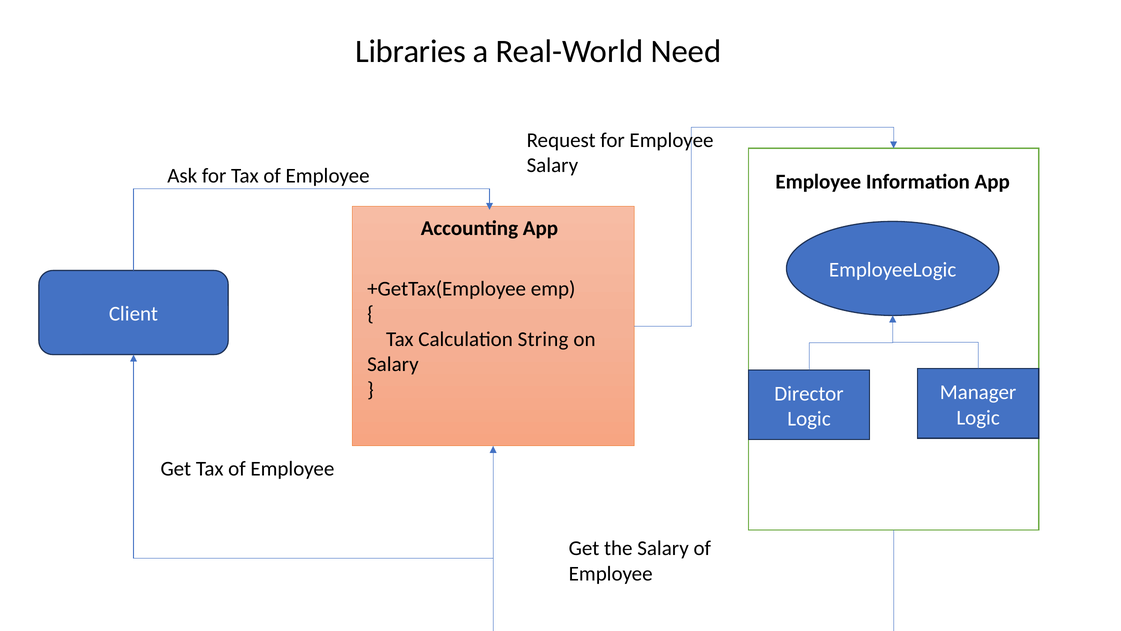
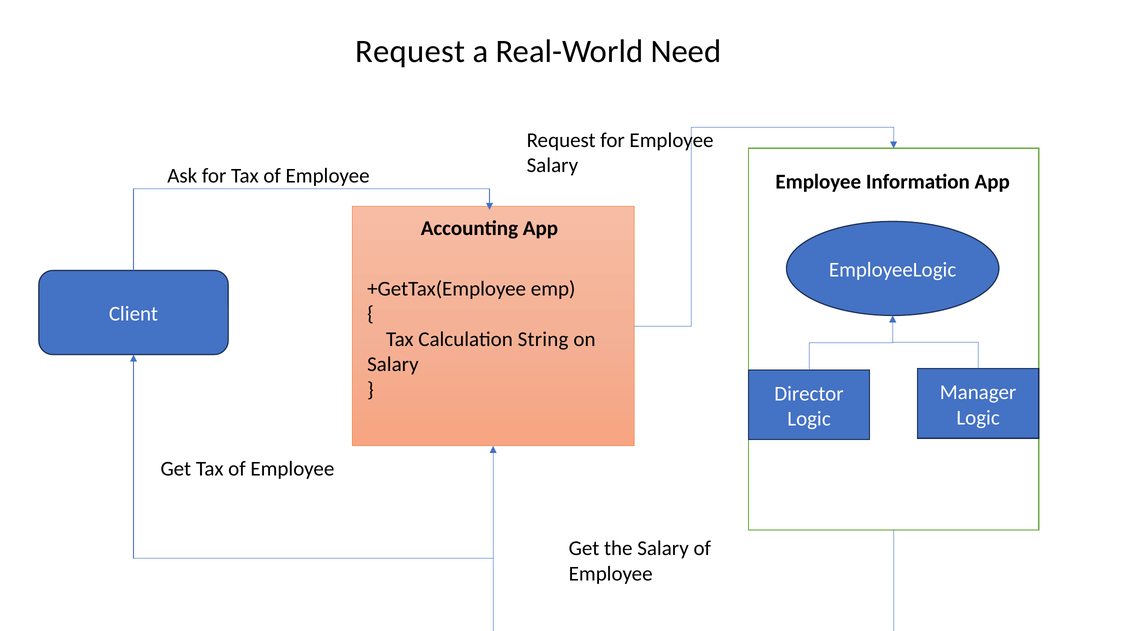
Libraries at (411, 51): Libraries -> Request
